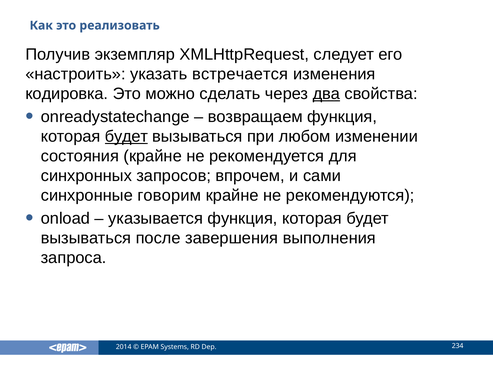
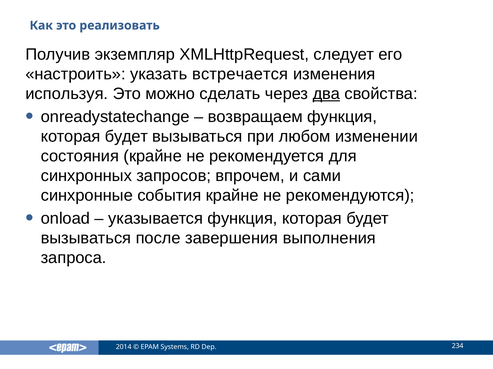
кодировка: кодировка -> используя
будет at (126, 137) underline: present -> none
говорим: говорим -> события
